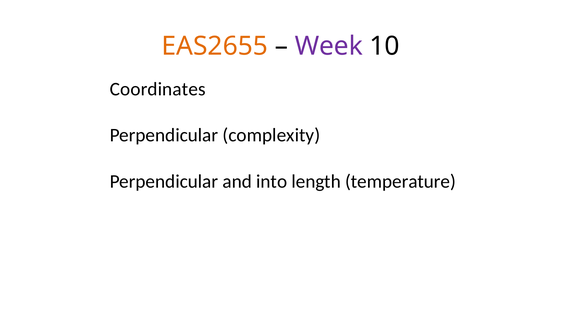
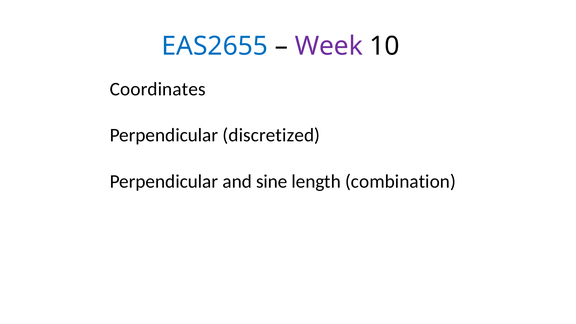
EAS2655 colour: orange -> blue
complexity: complexity -> discretized
into: into -> sine
temperature: temperature -> combination
